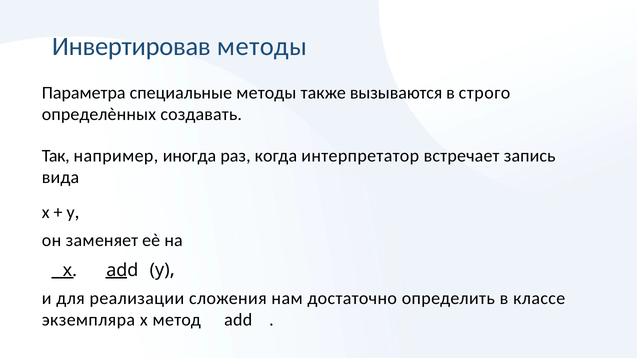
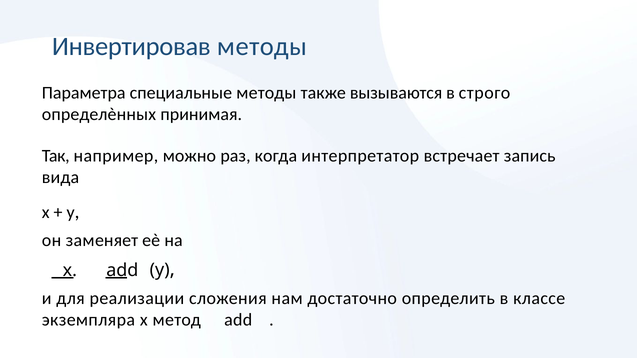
создавать: создавать -> принимая
иногда: иногда -> можно
